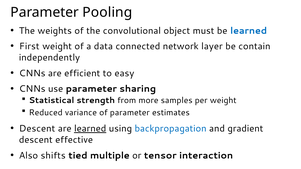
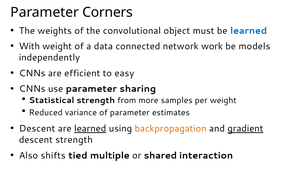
Pooling: Pooling -> Corners
First: First -> With
layer: layer -> work
contain: contain -> models
backpropagation colour: blue -> orange
gradient underline: none -> present
descent effective: effective -> strength
tensor: tensor -> shared
